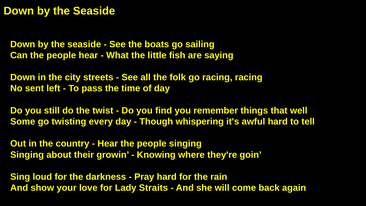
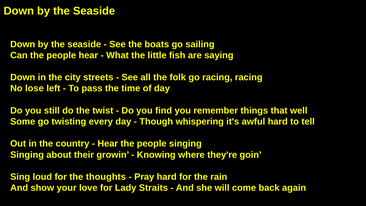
sent: sent -> lose
darkness: darkness -> thoughts
